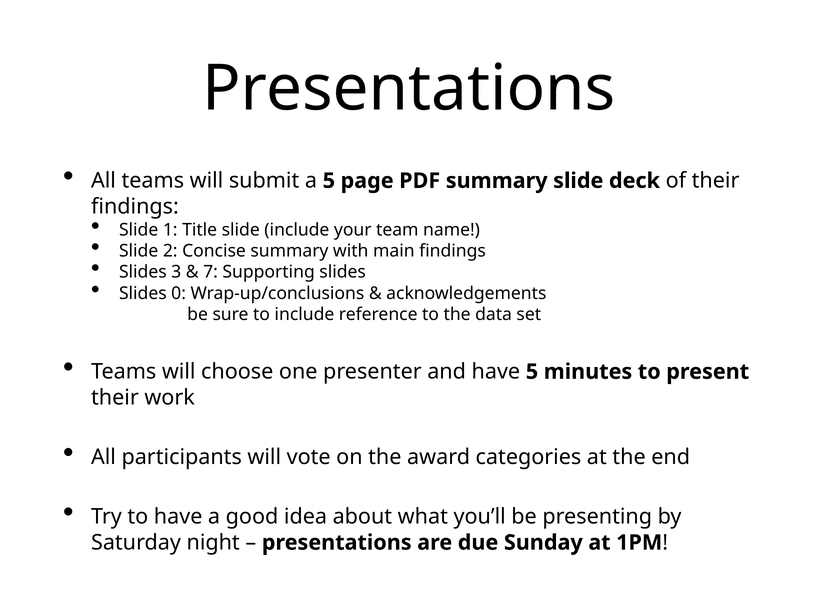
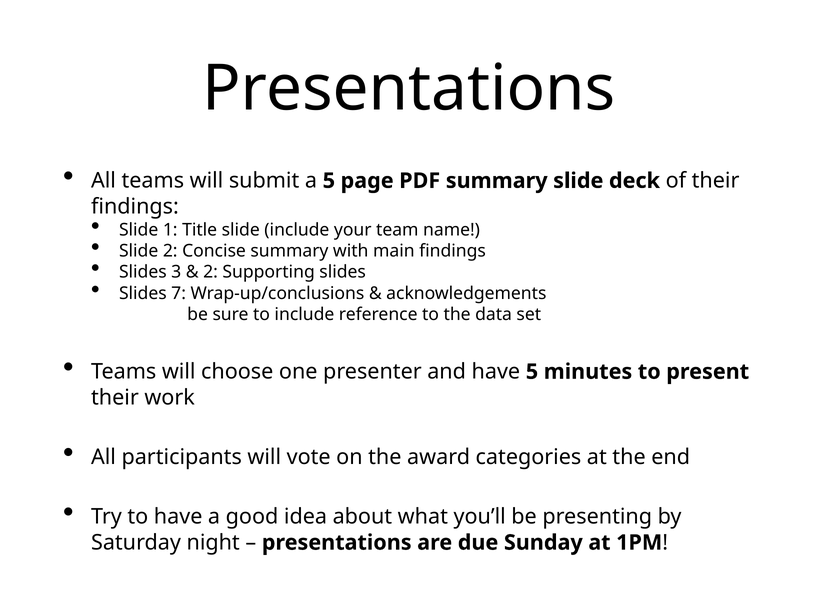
7 at (211, 272): 7 -> 2
0: 0 -> 7
